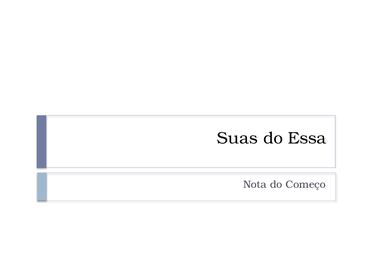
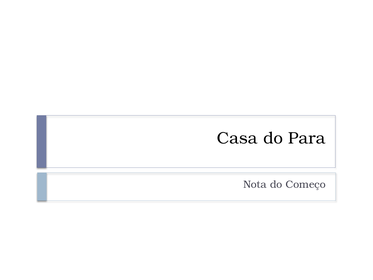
Suas: Suas -> Casa
Essa: Essa -> Para
